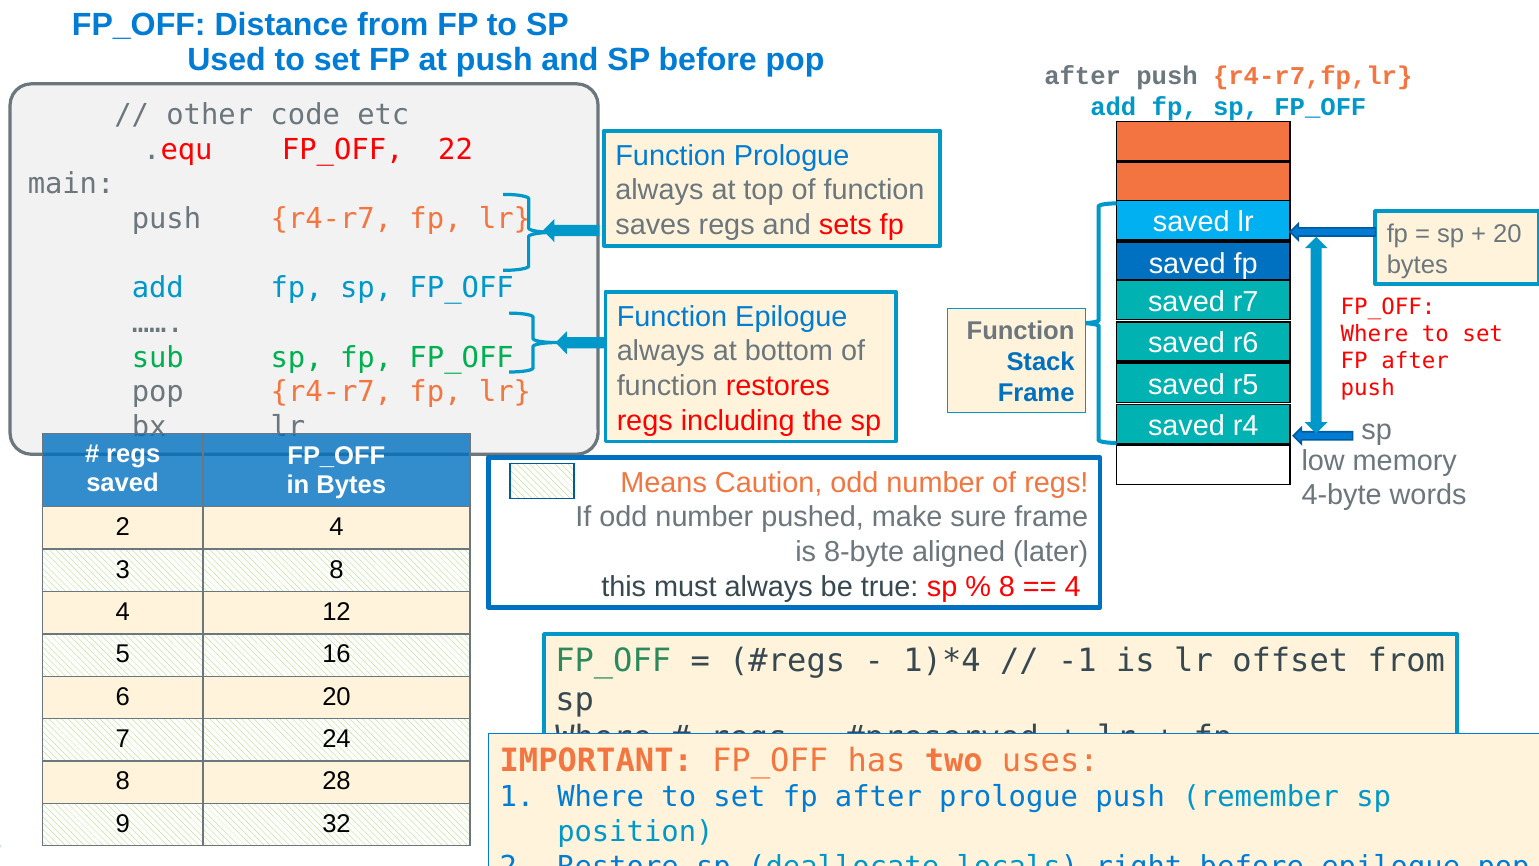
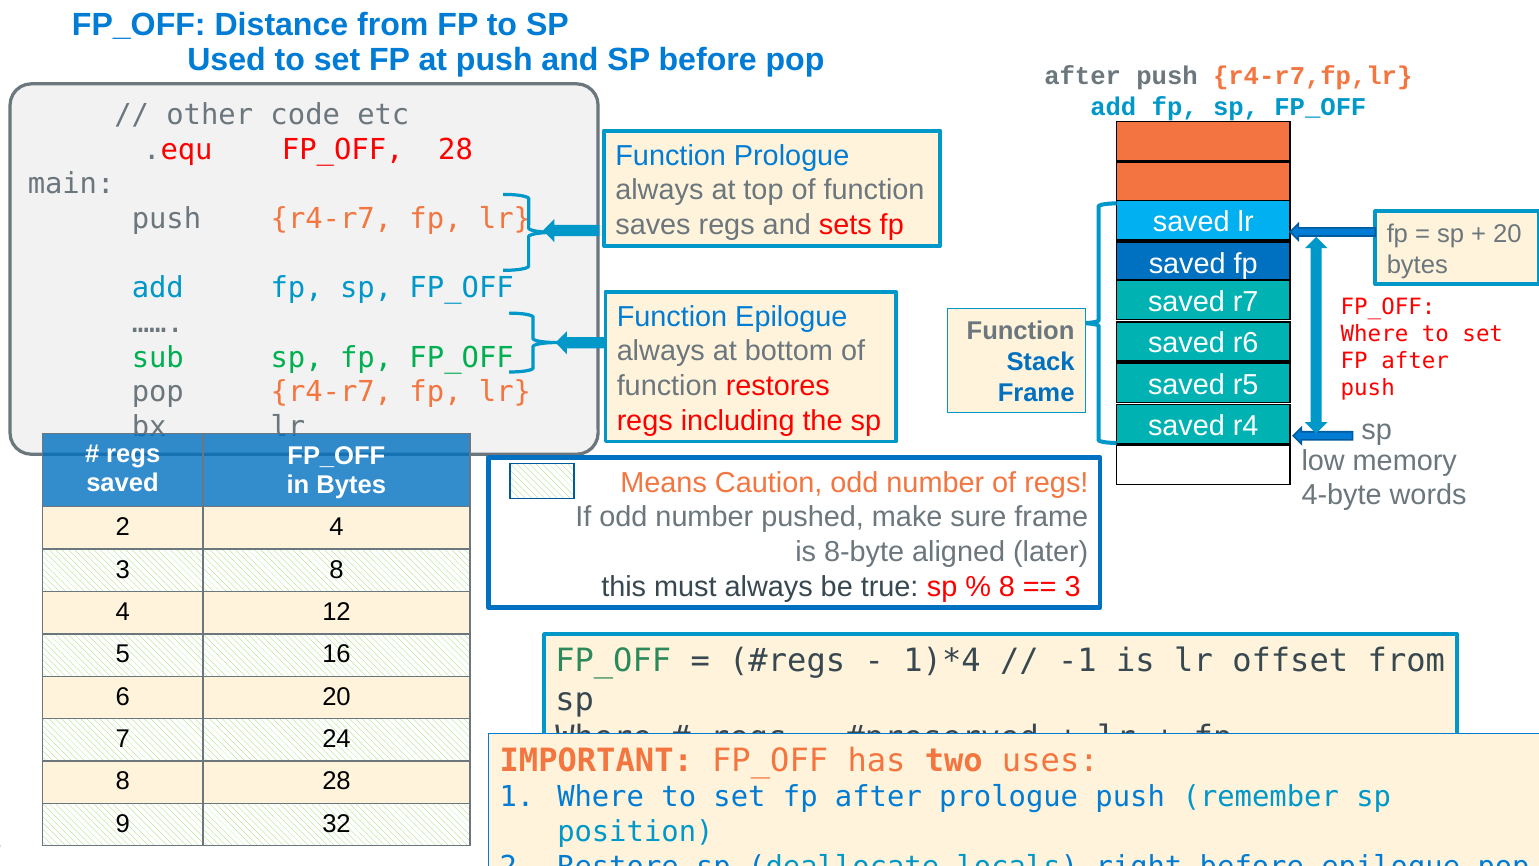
FP_OFF 22: 22 -> 28
4 at (1073, 586): 4 -> 3
